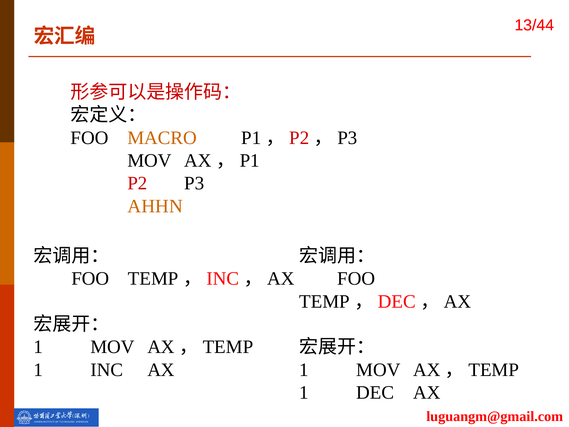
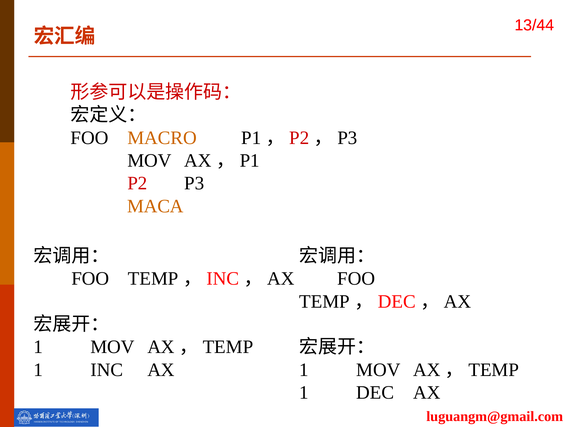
AHHN: AHHN -> MACA
